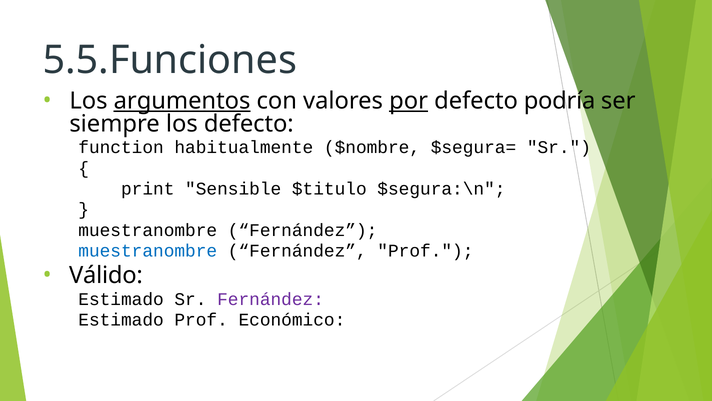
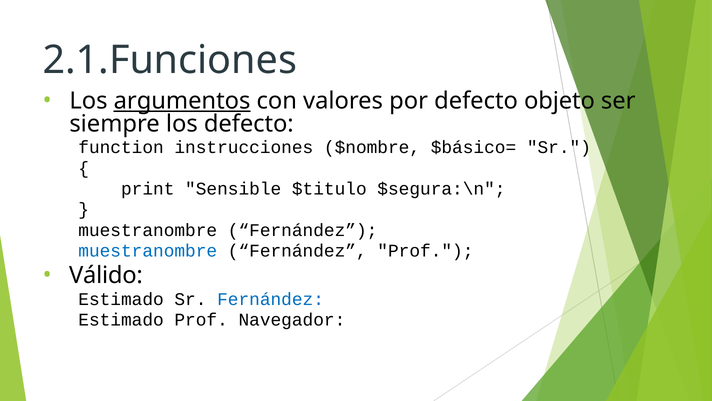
5.5.Funciones: 5.5.Funciones -> 2.1.Funciones
por underline: present -> none
podría: podría -> objeto
habitualmente: habitualmente -> instrucciones
$segura=: $segura= -> $básico=
Fernández at (271, 299) colour: purple -> blue
Económico: Económico -> Navegador
